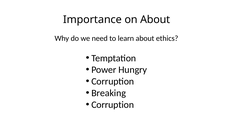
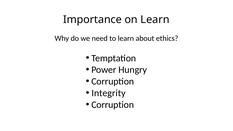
on About: About -> Learn
Breaking: Breaking -> Integrity
